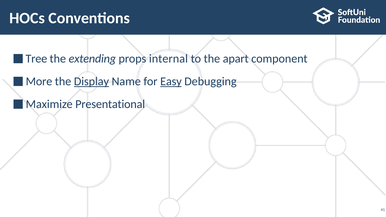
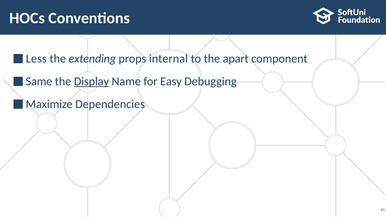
Tree: Tree -> Less
More: More -> Same
Easy underline: present -> none
Presentational: Presentational -> Dependencies
